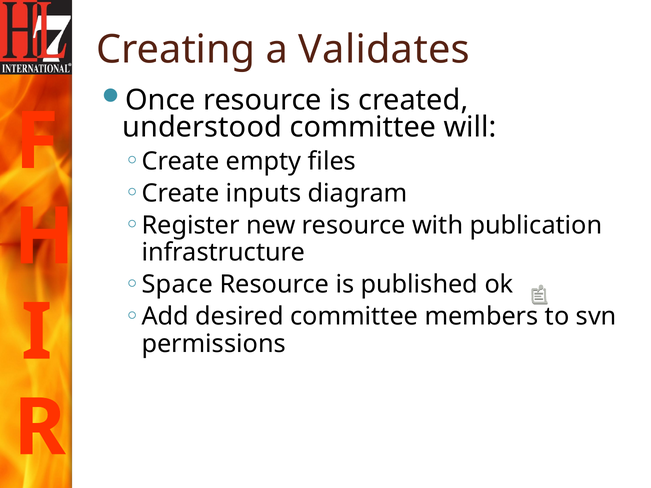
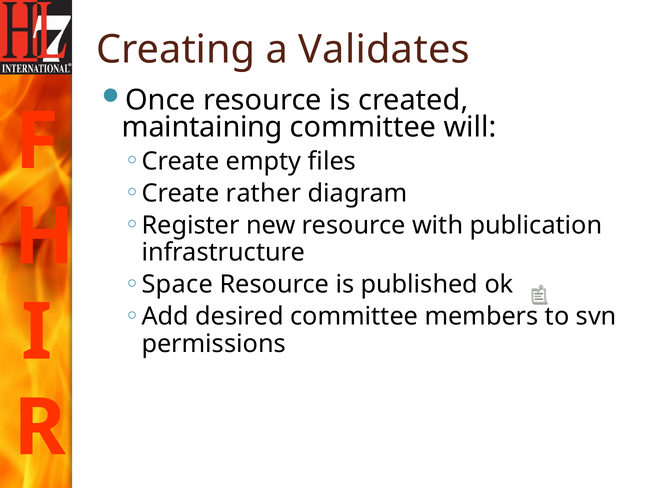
understood: understood -> maintaining
inputs: inputs -> rather
